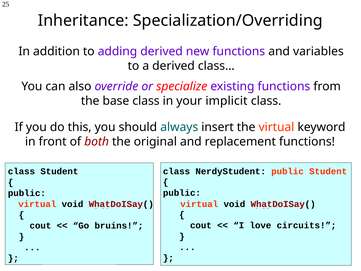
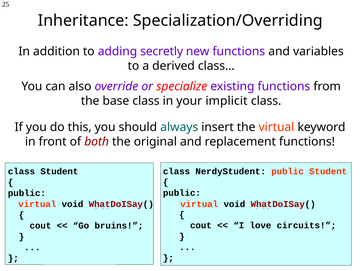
adding derived: derived -> secretly
